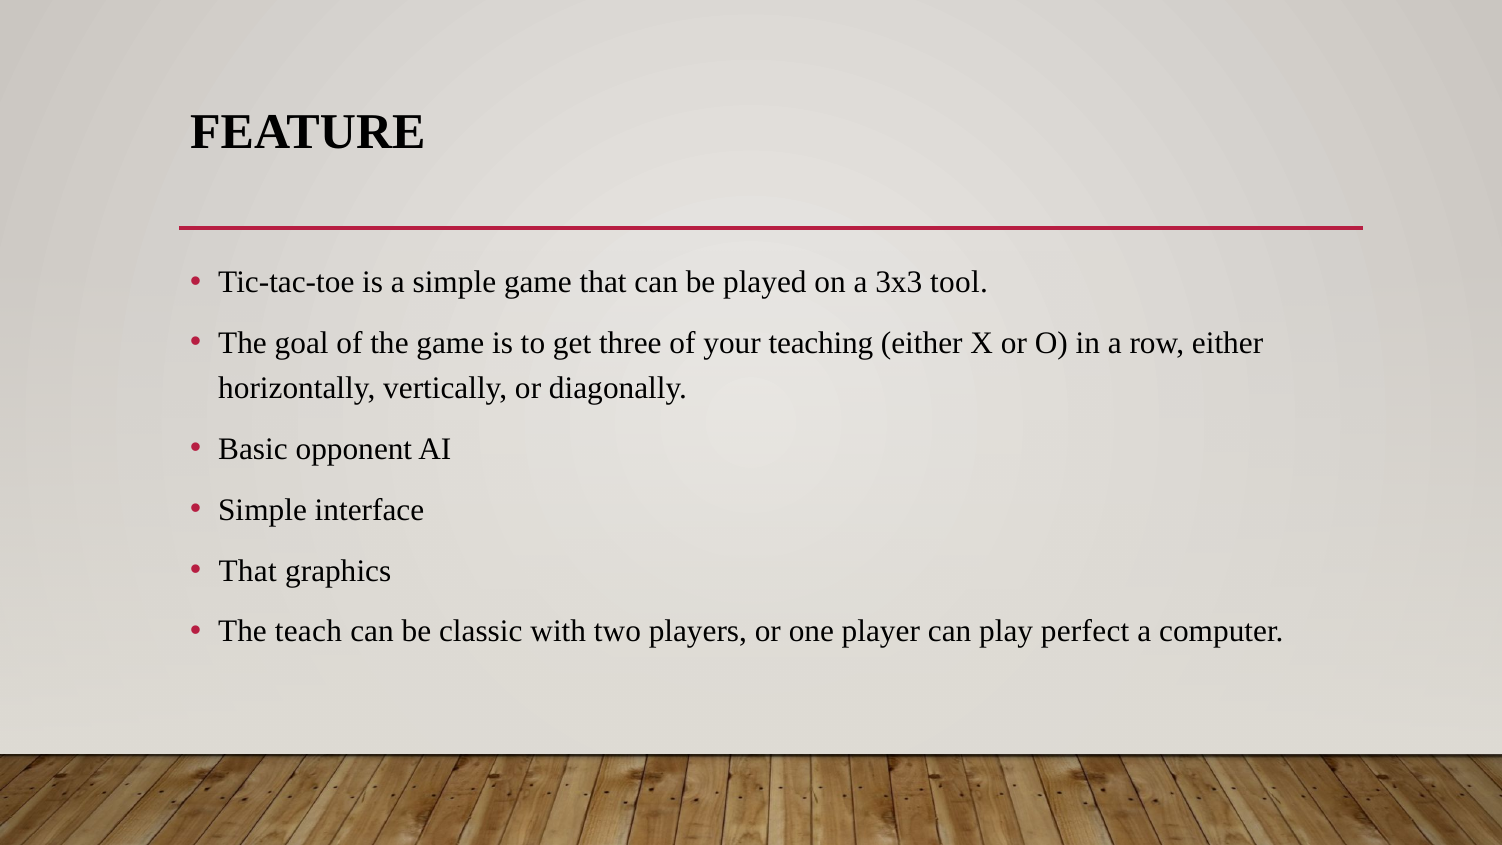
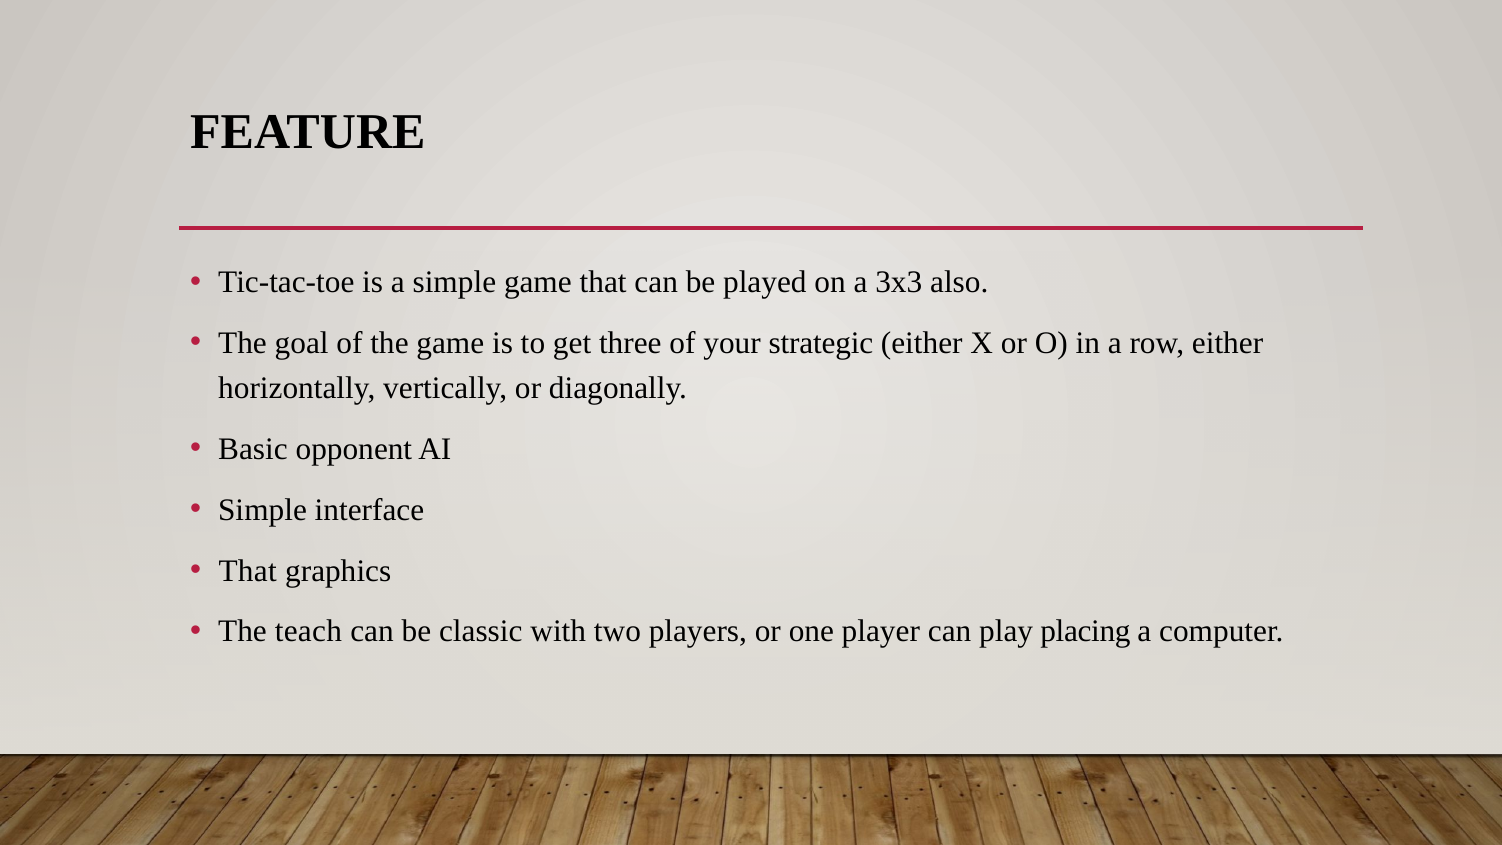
tool: tool -> also
teaching: teaching -> strategic
perfect: perfect -> placing
